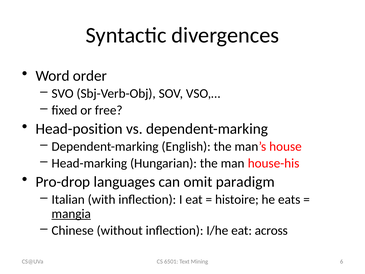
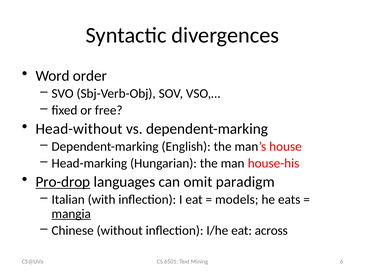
Head-position: Head-position -> Head-without
Pro-drop underline: none -> present
histoire: histoire -> models
